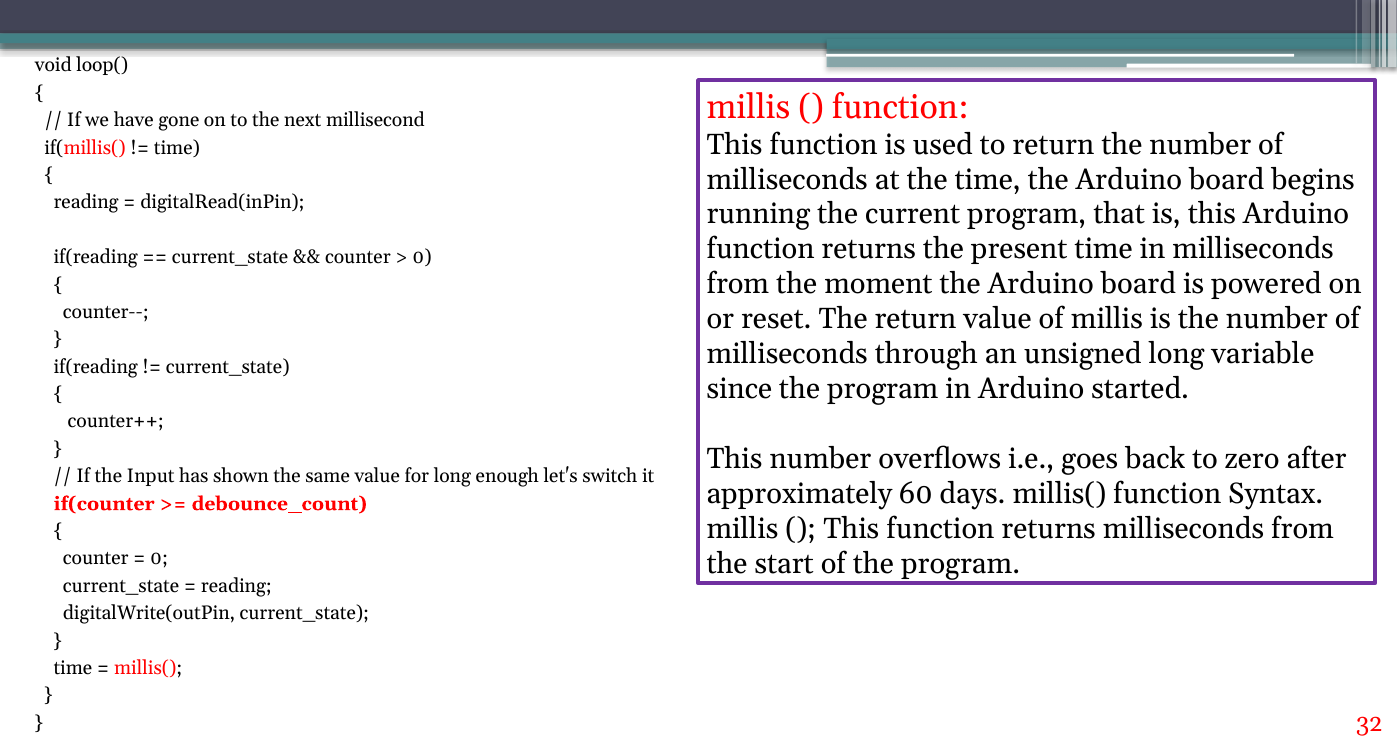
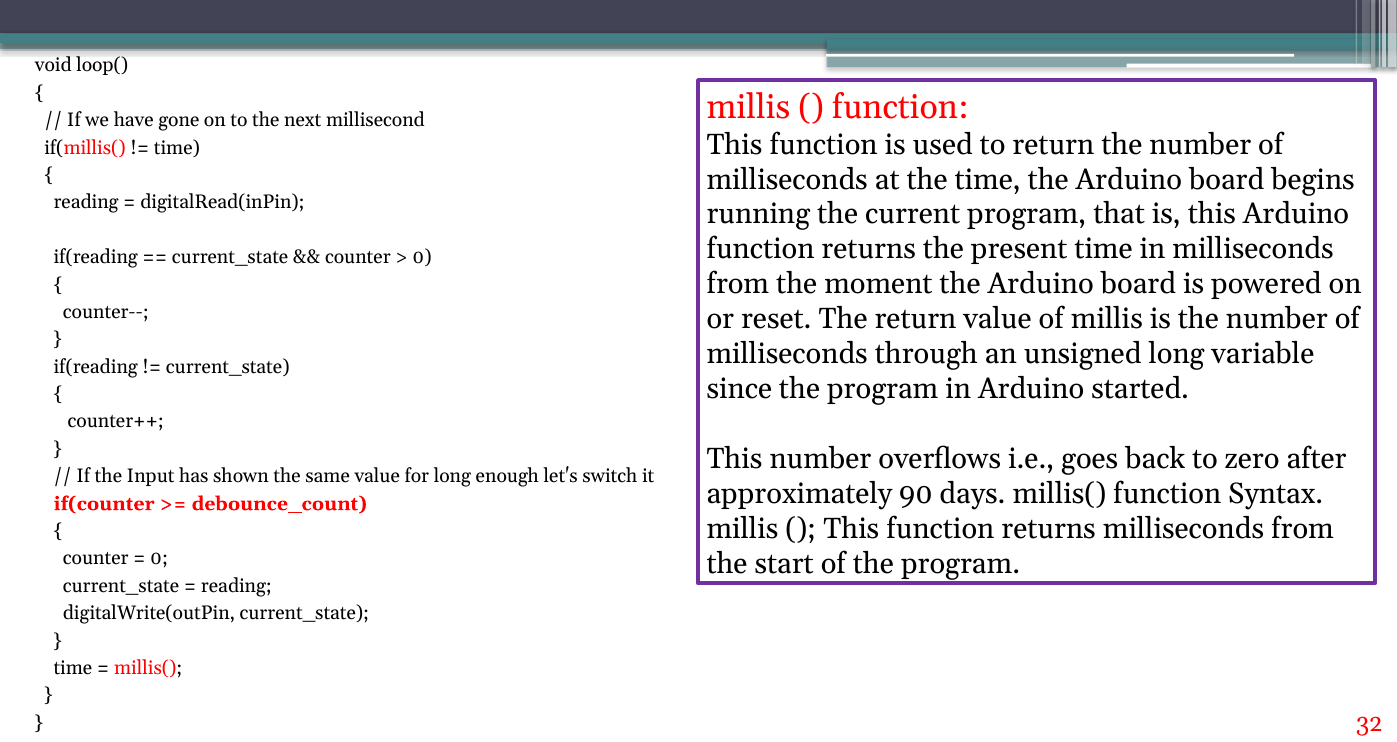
60: 60 -> 90
